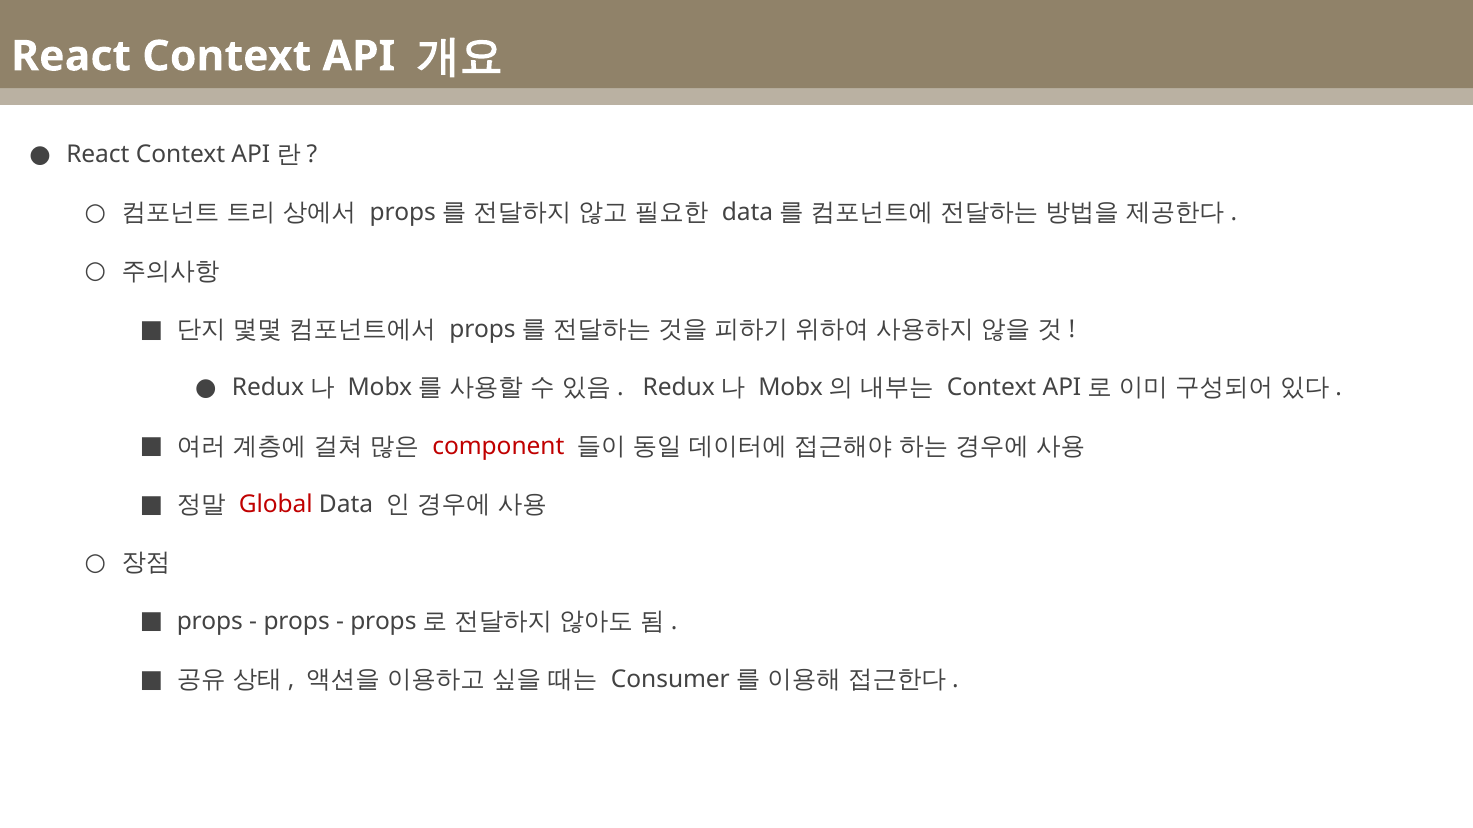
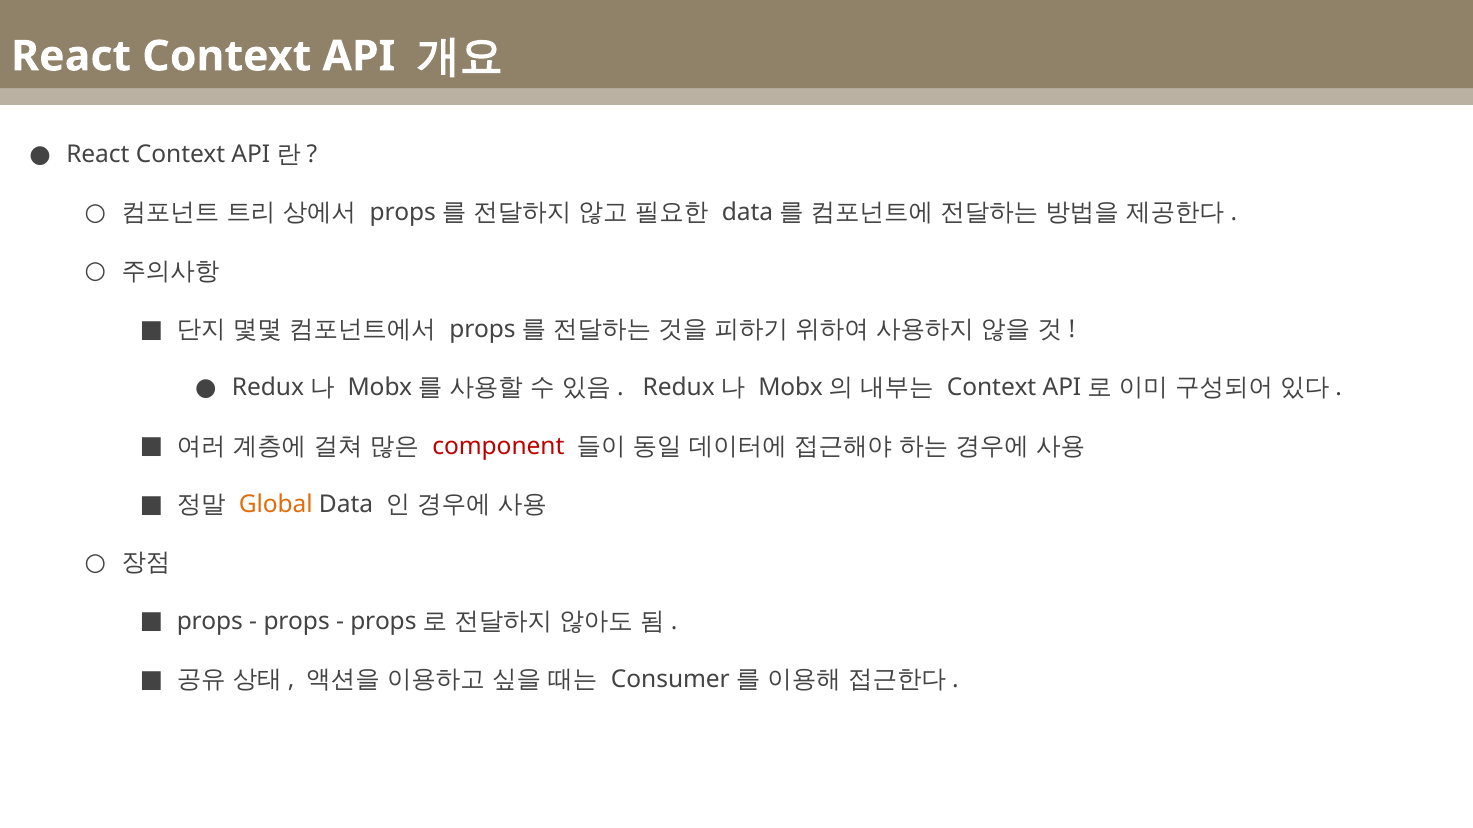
Global colour: red -> orange
